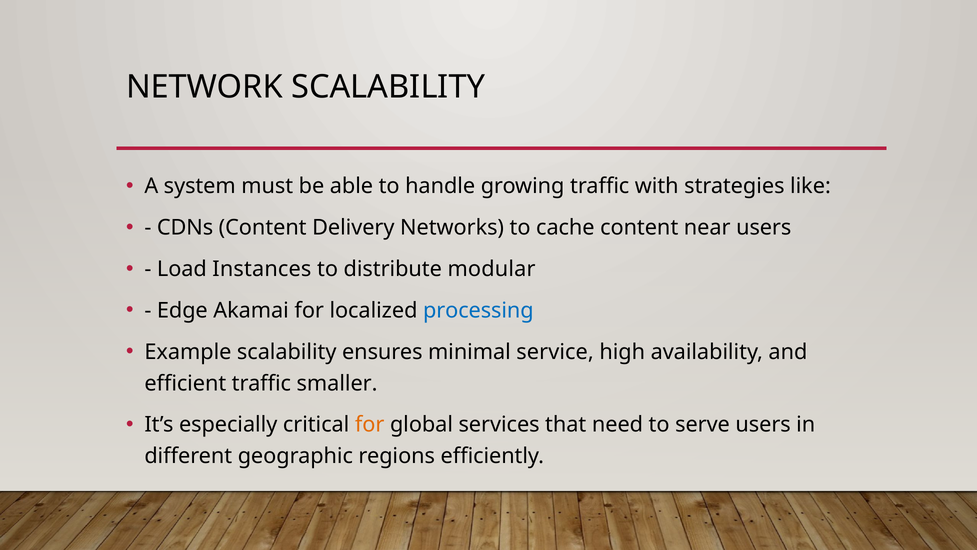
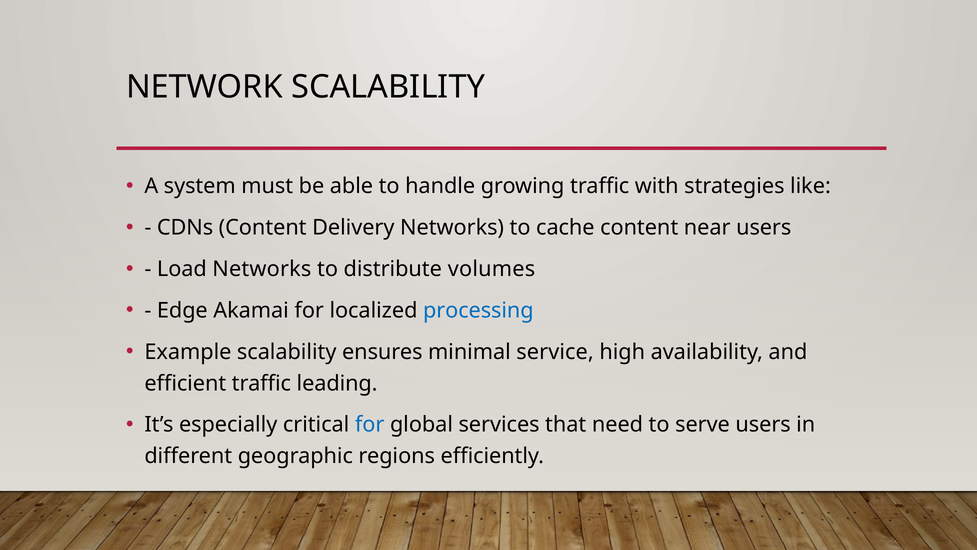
Load Instances: Instances -> Networks
modular: modular -> volumes
smaller: smaller -> leading
for at (370, 424) colour: orange -> blue
